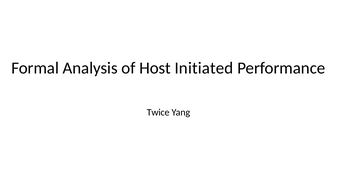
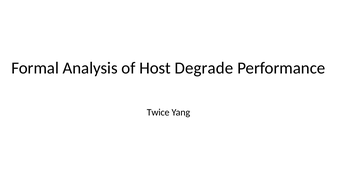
Initiated: Initiated -> Degrade
